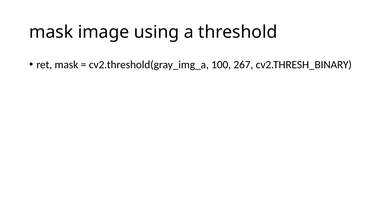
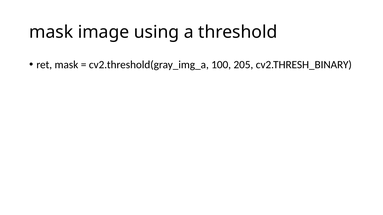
267: 267 -> 205
